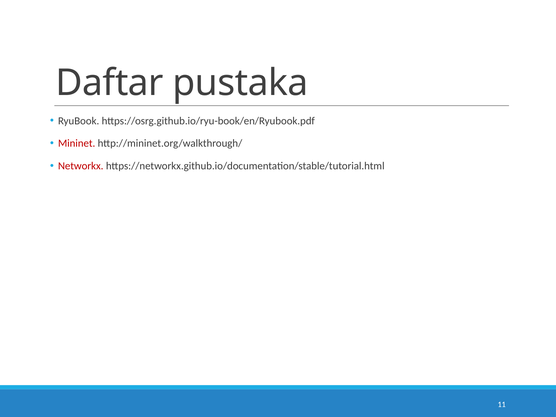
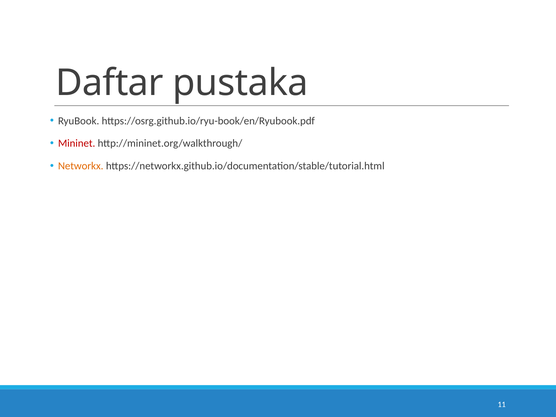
Networkx colour: red -> orange
